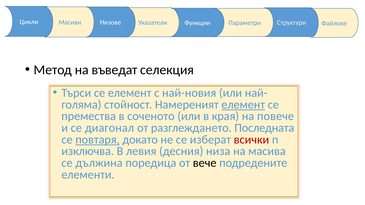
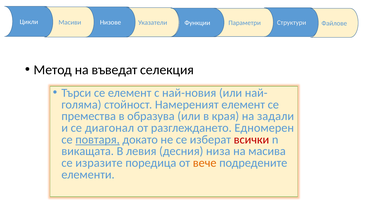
елемент at (243, 105) underline: present -> none
соченото: соченото -> образува
повече: повече -> задали
Последната: Последната -> Едномерен
изключва: изключва -> викащата
дължина: дължина -> изразите
вече colour: black -> orange
